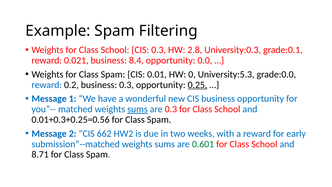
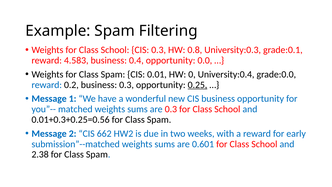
2.8: 2.8 -> 0.8
0.021: 0.021 -> 4.583
8.4: 8.4 -> 0.4
University:5.3: University:5.3 -> University:0.4
sums at (137, 109) underline: present -> none
0.601 colour: green -> blue
8.71: 8.71 -> 2.38
